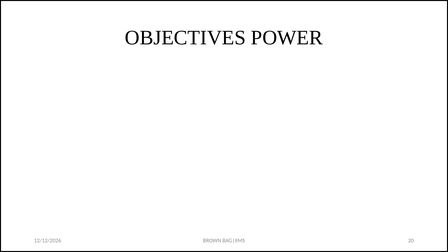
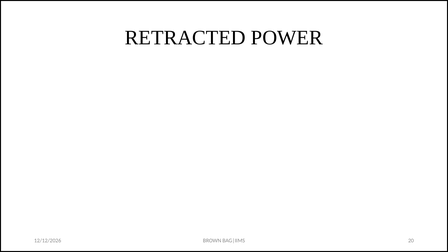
OBJECTIVES: OBJECTIVES -> RETRACTED
